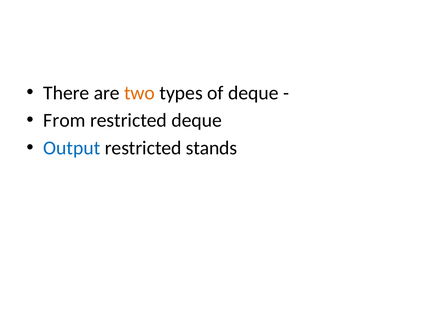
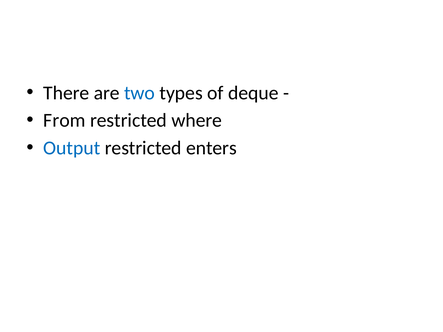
two colour: orange -> blue
restricted deque: deque -> where
stands: stands -> enters
